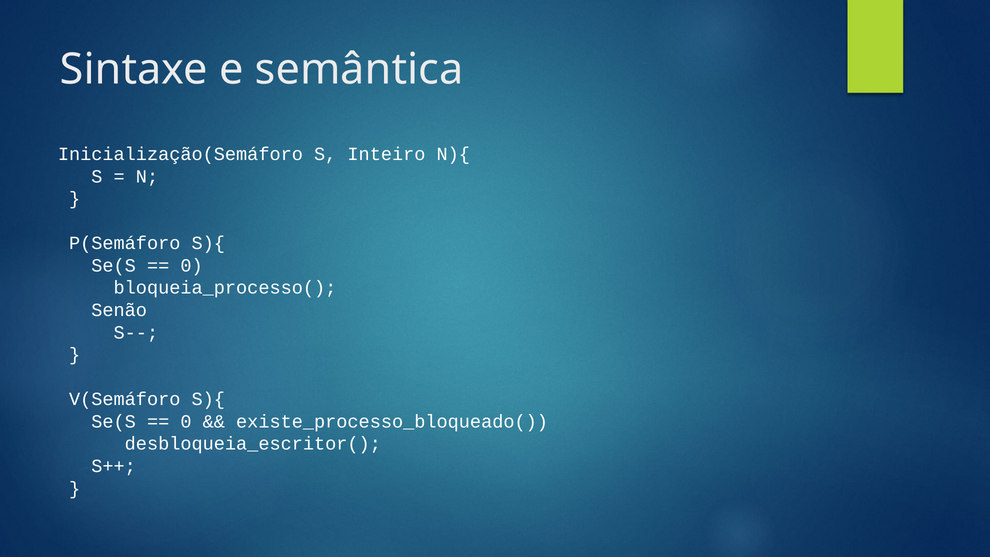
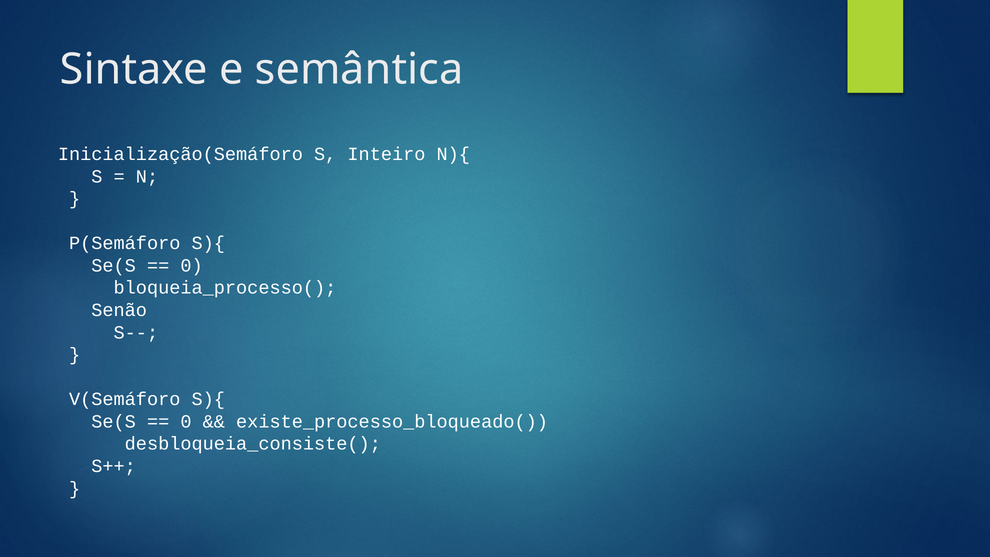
desbloqueia_escritor(: desbloqueia_escritor( -> desbloqueia_consiste(
